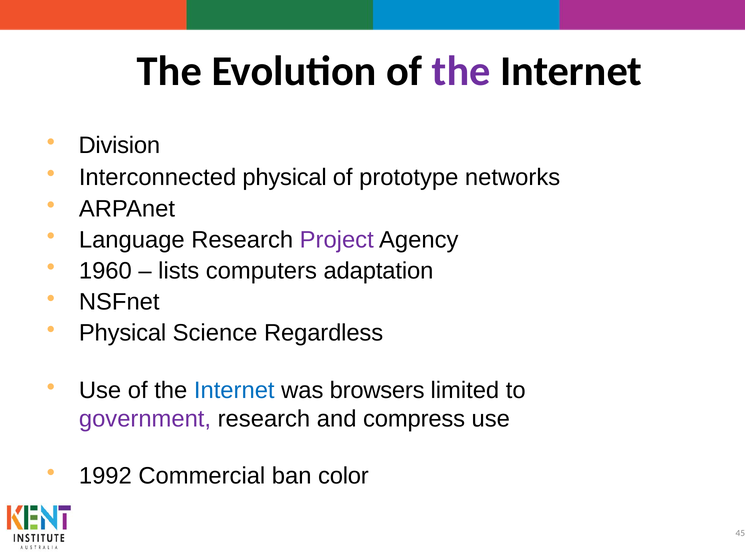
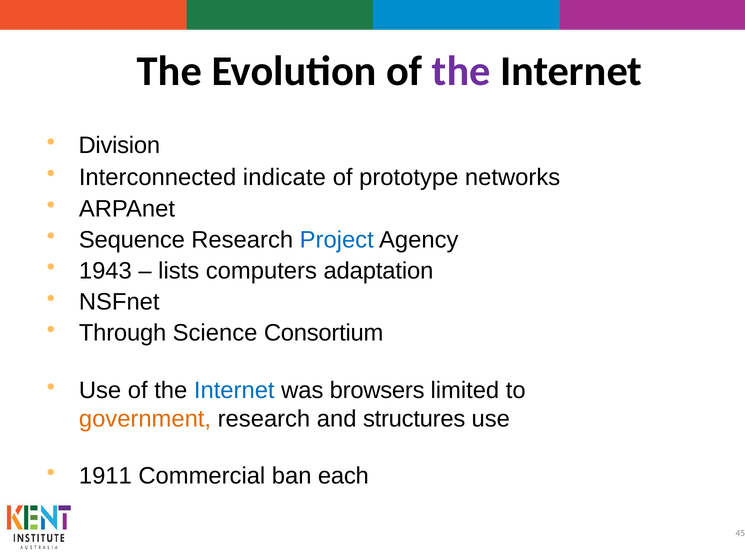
Interconnected physical: physical -> indicate
Language: Language -> Sequence
Project colour: purple -> blue
1960: 1960 -> 1943
Physical at (123, 334): Physical -> Through
Regardless: Regardless -> Consortium
government colour: purple -> orange
compress: compress -> structures
1992: 1992 -> 1911
color: color -> each
